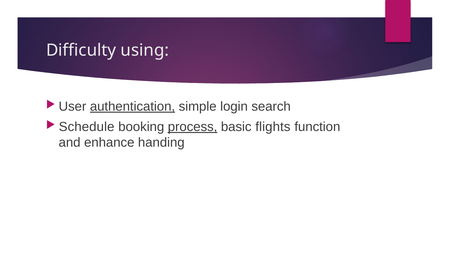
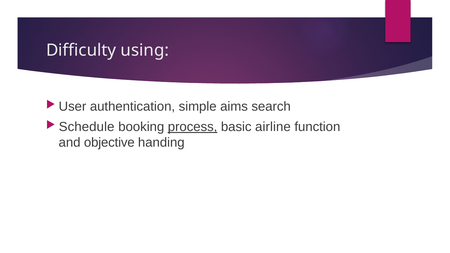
authentication underline: present -> none
login: login -> aims
flights: flights -> airline
enhance: enhance -> objective
